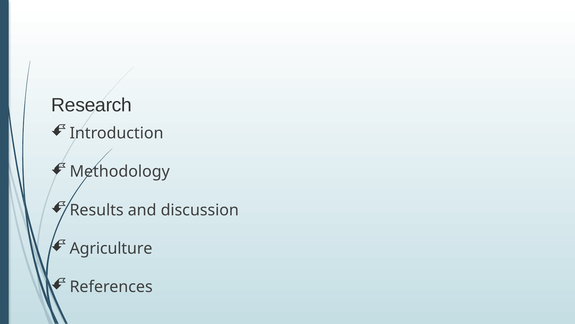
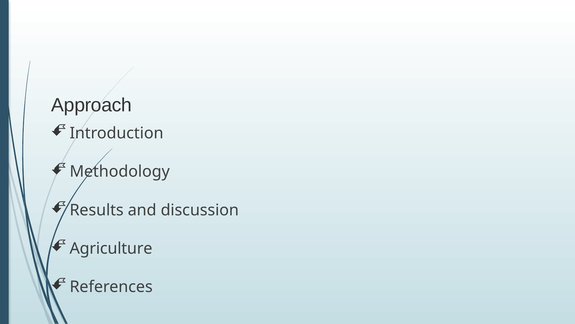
Research: Research -> Approach
